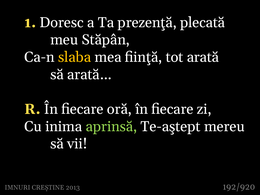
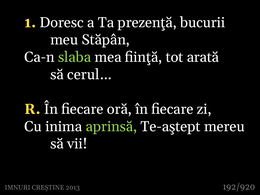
plecată: plecată -> bucurii
slaba colour: yellow -> light green
arată…: arată… -> cerul…
